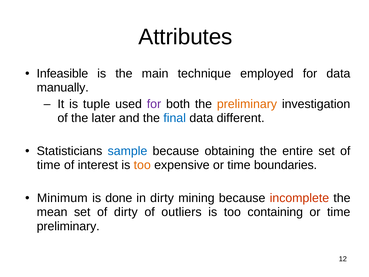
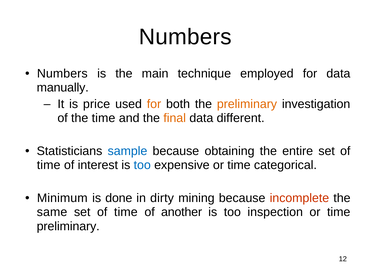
Attributes at (185, 37): Attributes -> Numbers
Infeasible at (62, 74): Infeasible -> Numbers
tuple: tuple -> price
for at (154, 104) colour: purple -> orange
the later: later -> time
final colour: blue -> orange
too at (142, 165) colour: orange -> blue
boundaries: boundaries -> categorical
mean: mean -> same
dirty at (126, 212): dirty -> time
outliers: outliers -> another
containing: containing -> inspection
